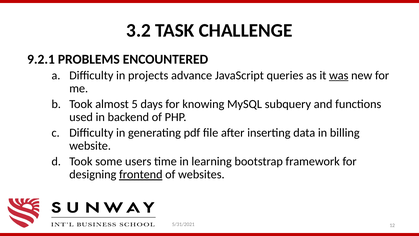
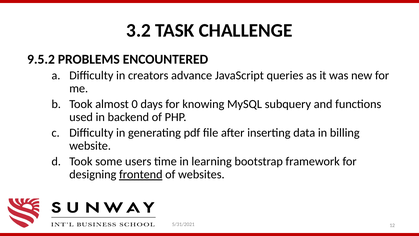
9.2.1: 9.2.1 -> 9.5.2
projects: projects -> creators
was underline: present -> none
5: 5 -> 0
